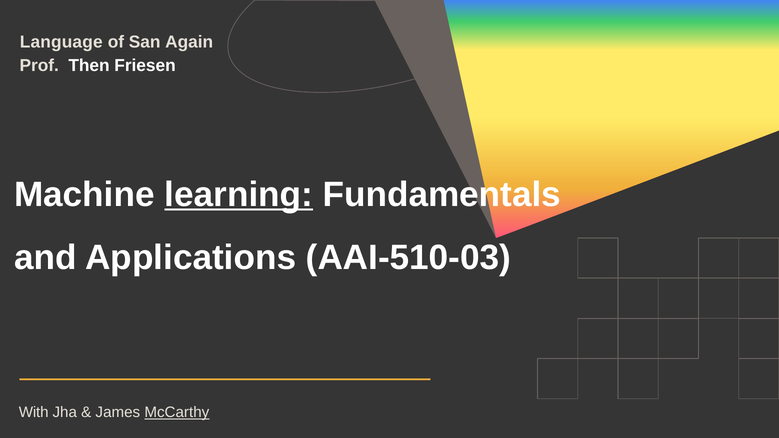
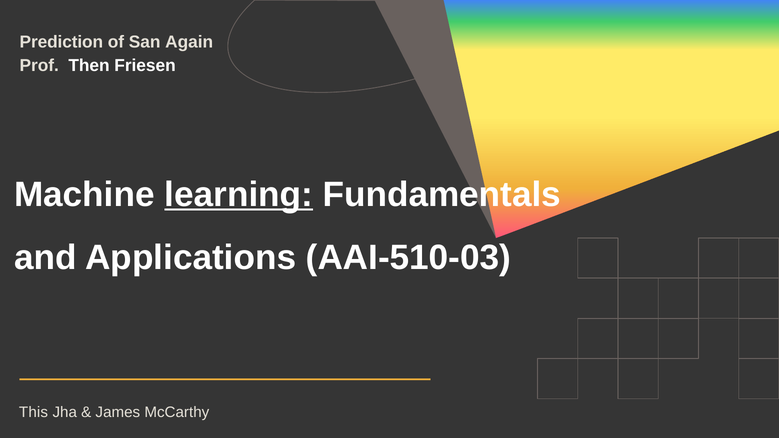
Language: Language -> Prediction
With: With -> This
McCarthy underline: present -> none
